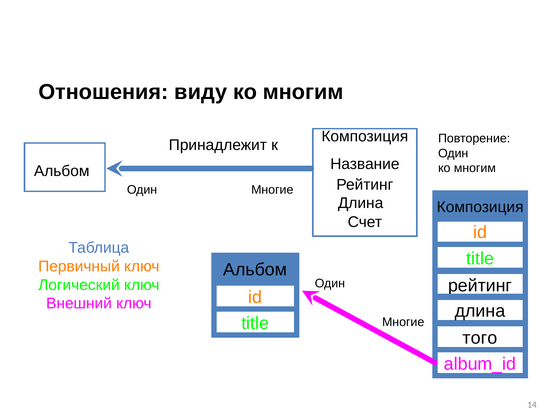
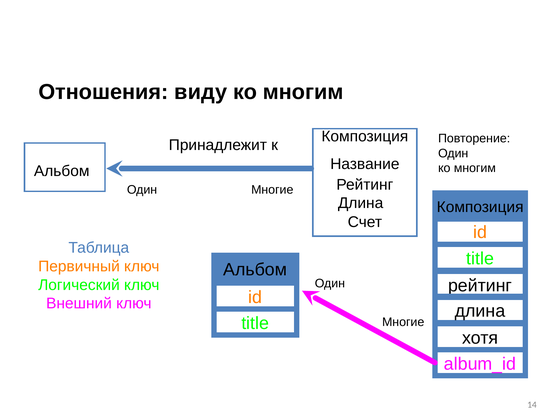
того: того -> хотя
